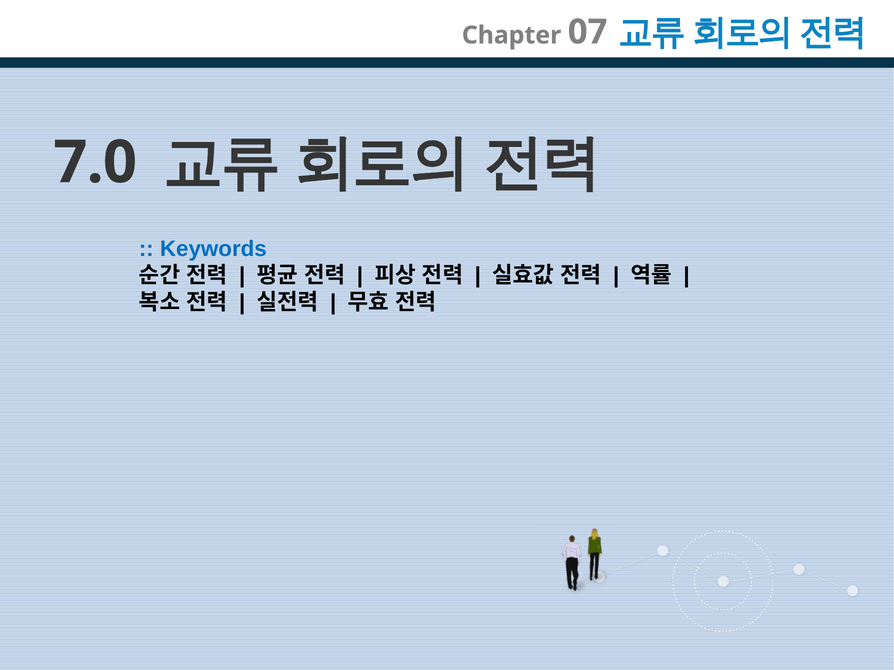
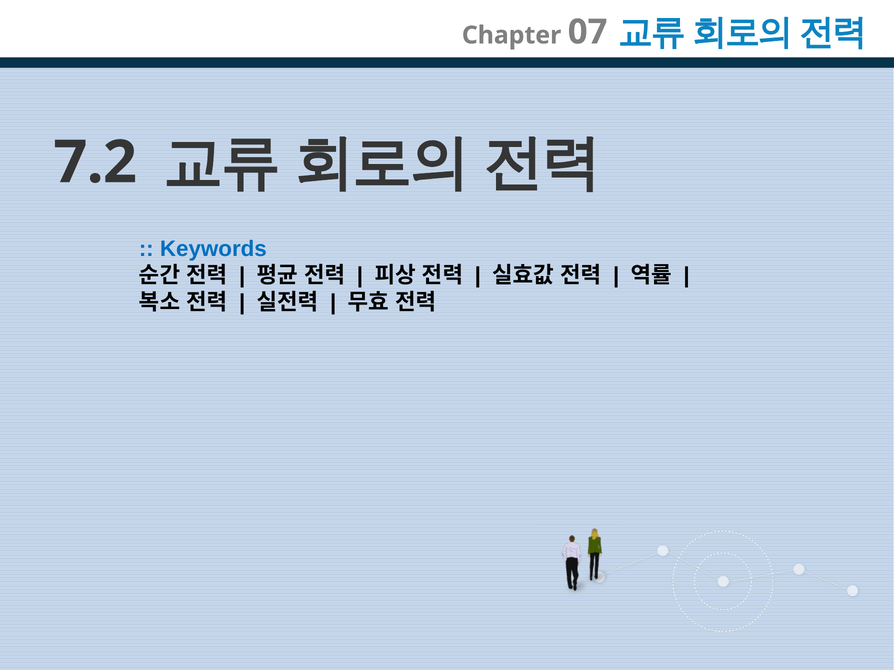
7.0: 7.0 -> 7.2
